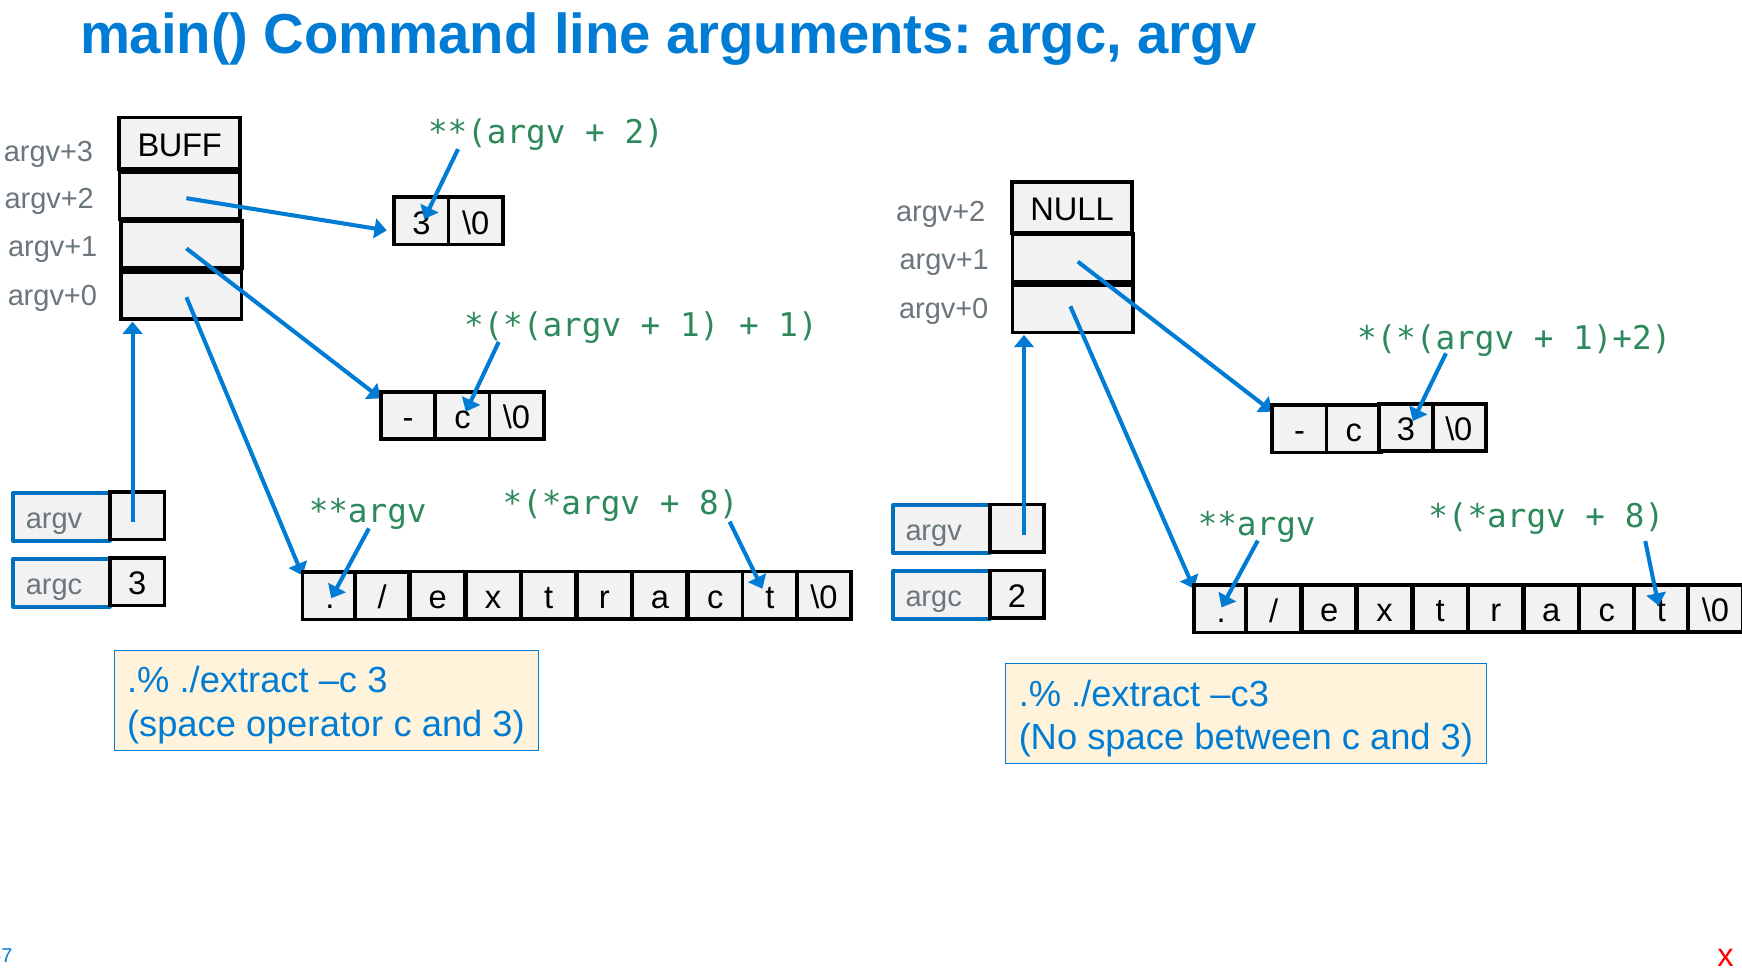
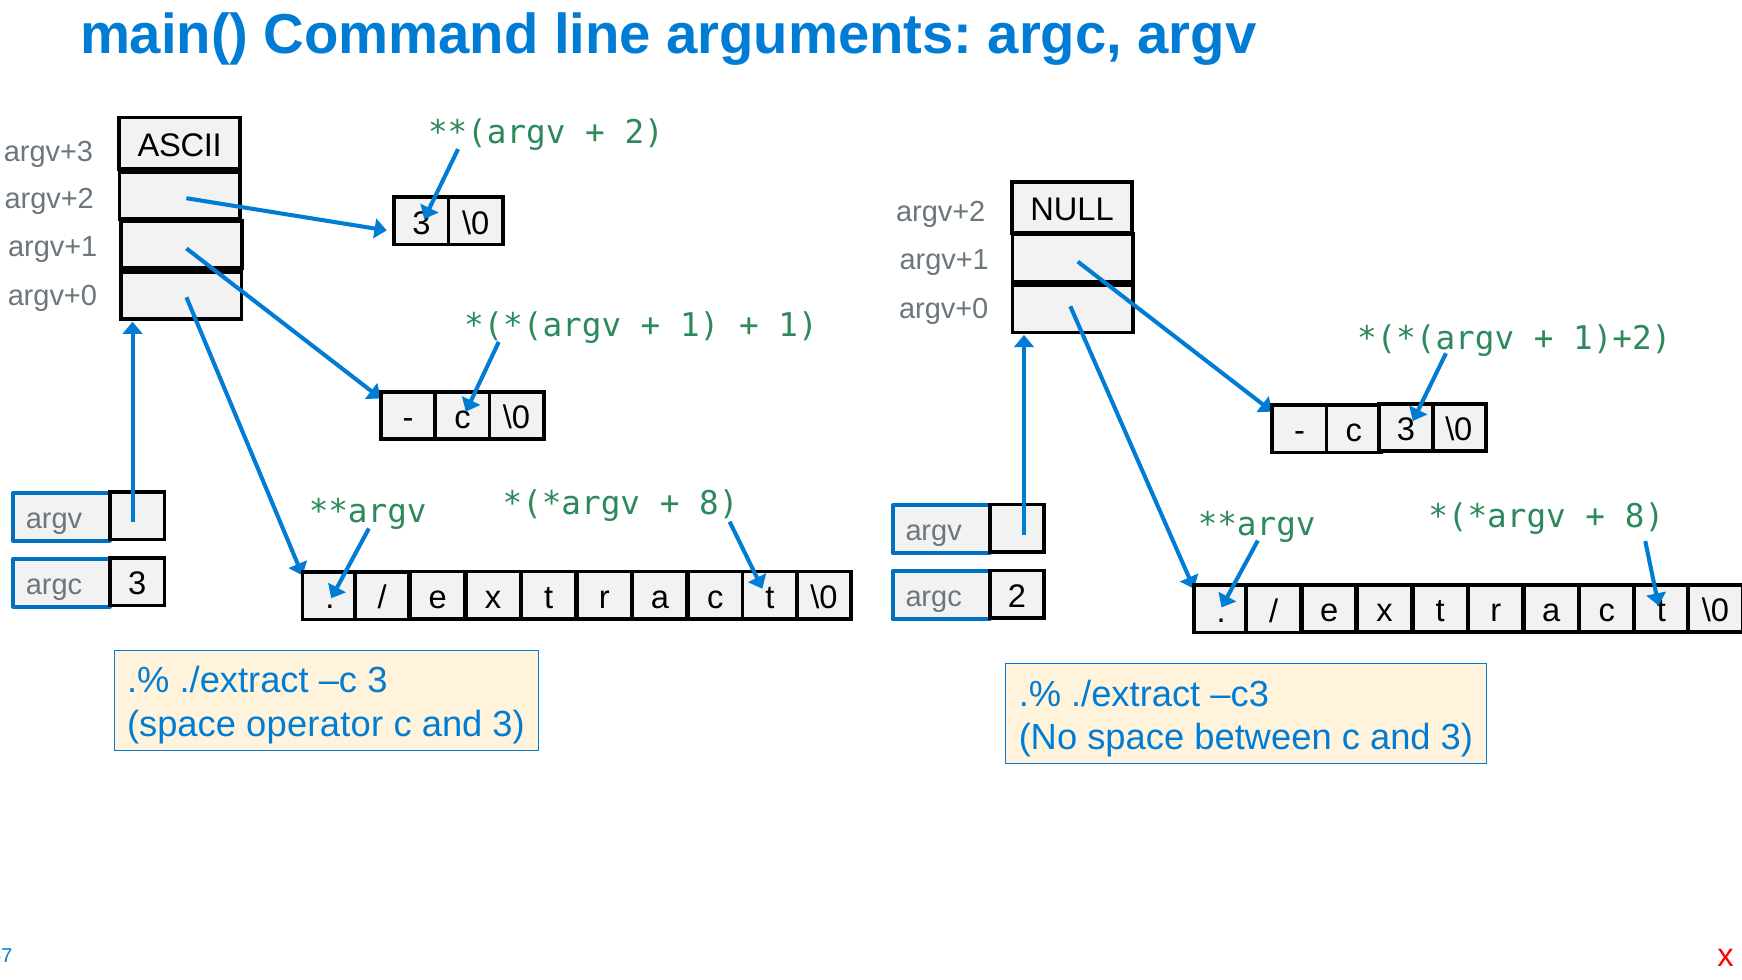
BUFF: BUFF -> ASCII
